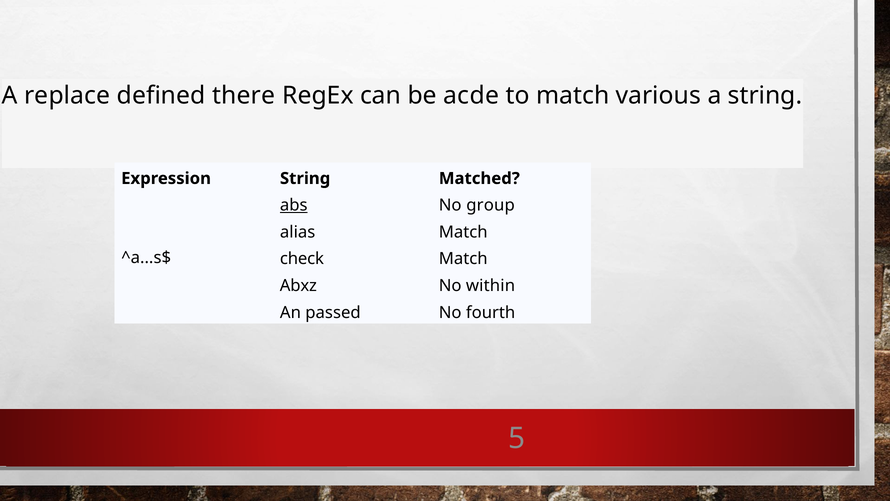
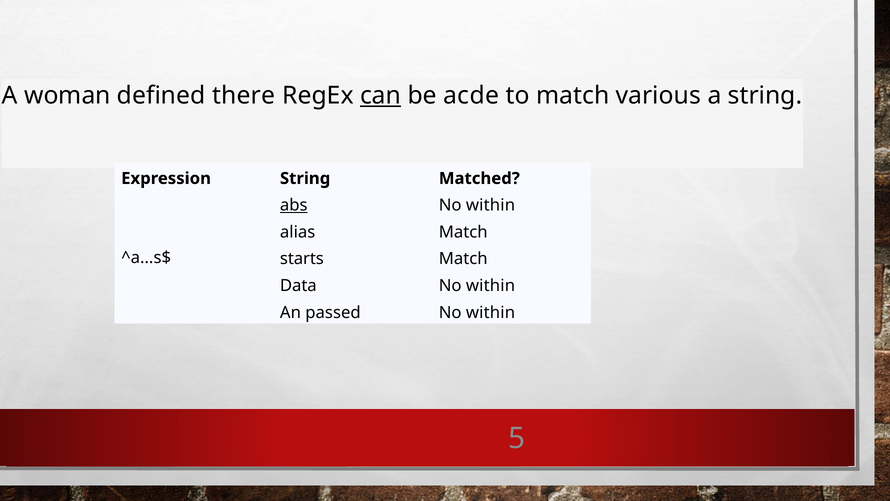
replace: replace -> woman
can underline: none -> present
group at (491, 205): group -> within
check: check -> starts
Abxz: Abxz -> Data
fourth at (491, 312): fourth -> within
